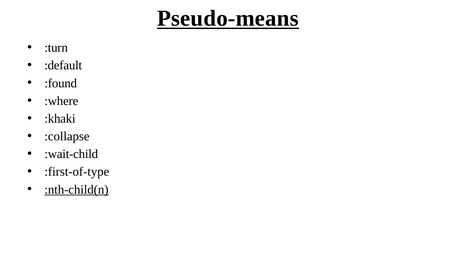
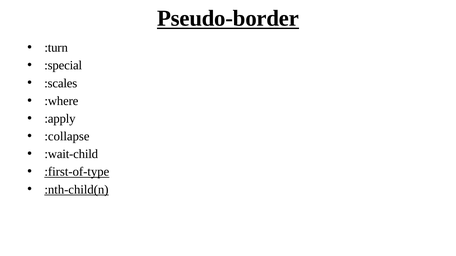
Pseudo-means: Pseudo-means -> Pseudo-border
:default: :default -> :special
:found: :found -> :scales
:khaki: :khaki -> :apply
:first-of-type underline: none -> present
